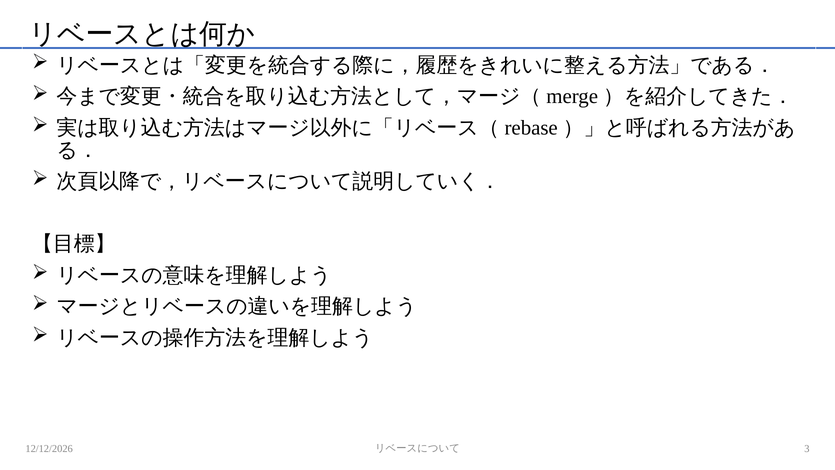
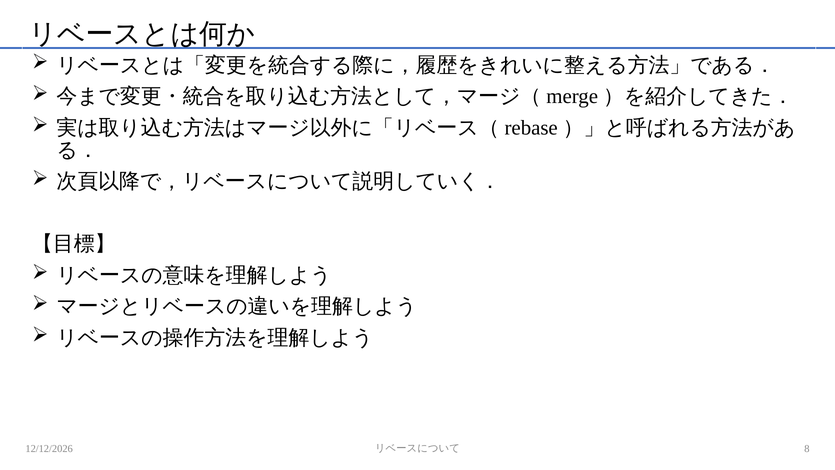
3: 3 -> 8
